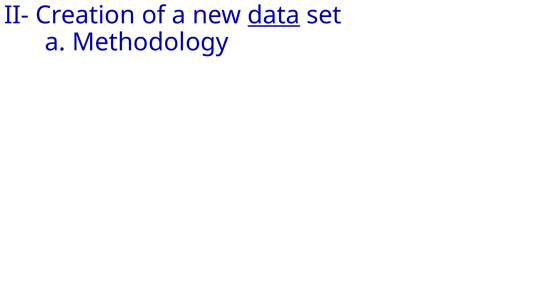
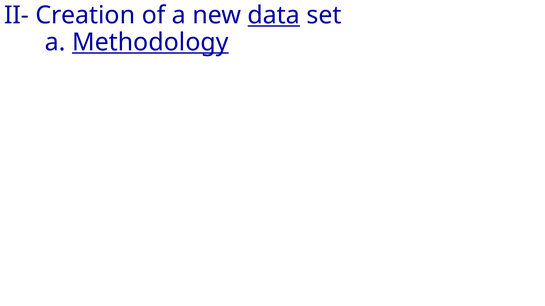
Methodology underline: none -> present
